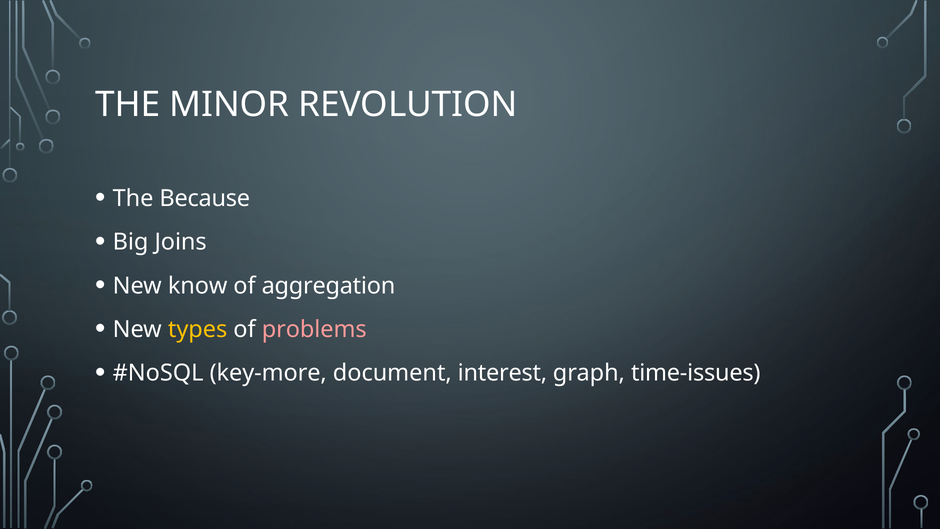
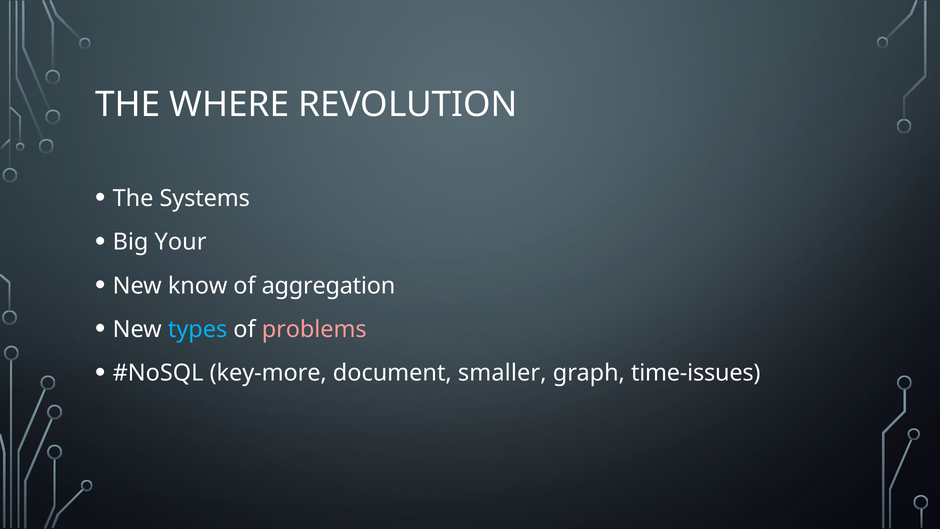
MINOR: MINOR -> WHERE
Because: Because -> Systems
Joins: Joins -> Your
types colour: yellow -> light blue
interest: interest -> smaller
